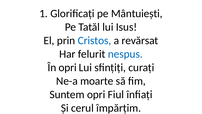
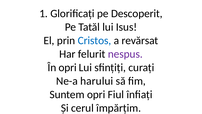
Mântuiești: Mântuiești -> Descoperit
nespus colour: blue -> purple
moarte: moarte -> harului
